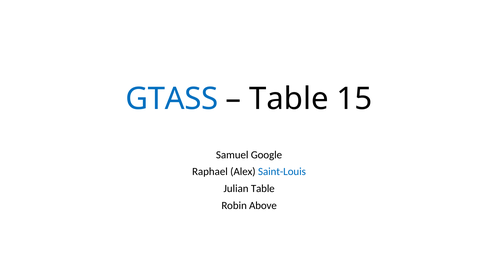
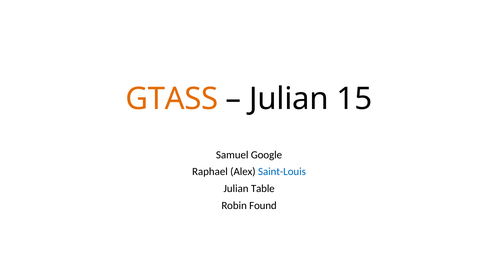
GTASS colour: blue -> orange
Table at (289, 99): Table -> Julian
Above: Above -> Found
